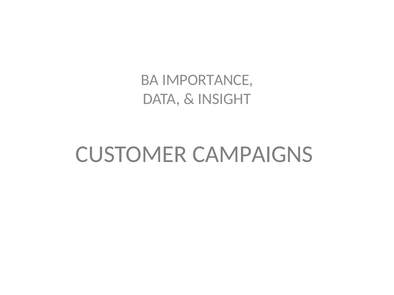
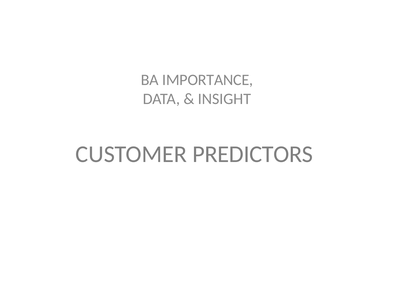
CAMPAIGNS: CAMPAIGNS -> PREDICTORS
